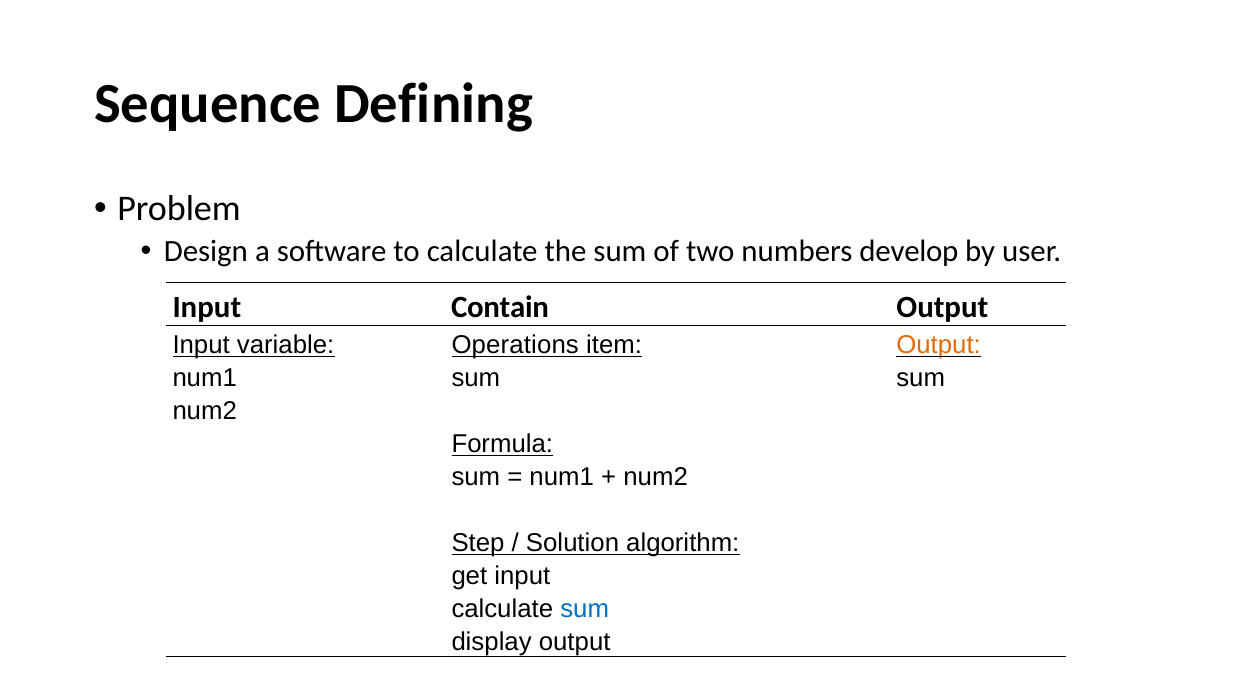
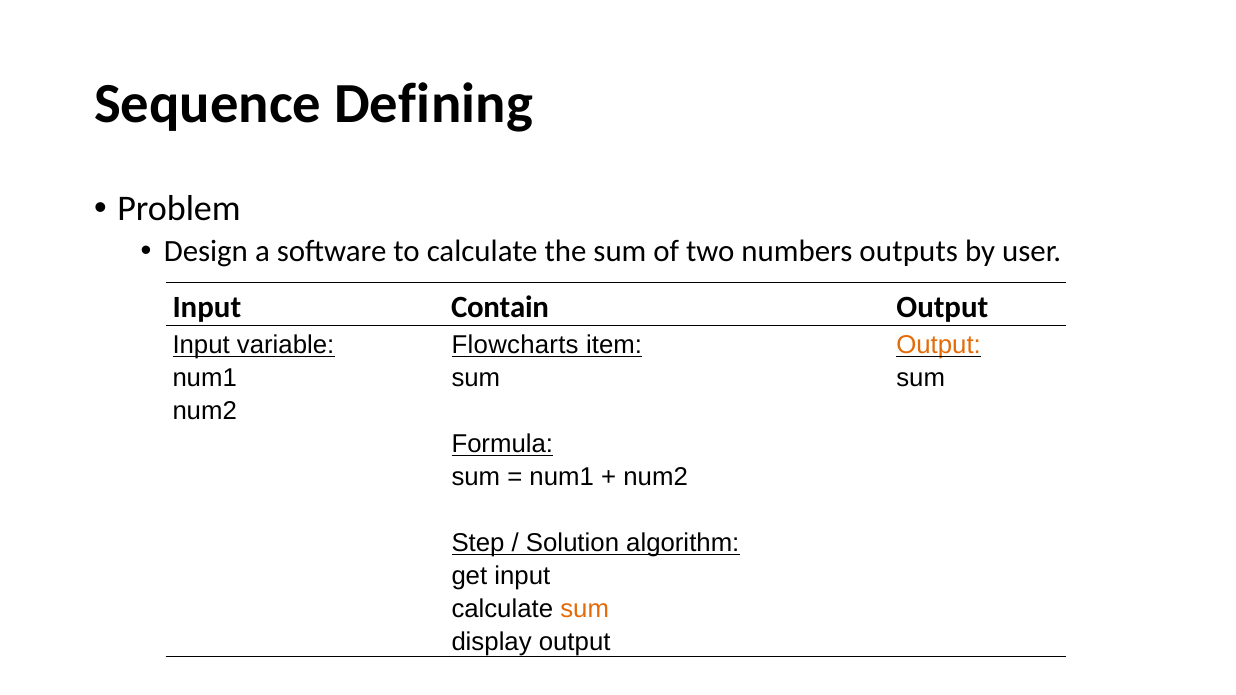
develop: develop -> outputs
Operations: Operations -> Flowcharts
sum at (585, 609) colour: blue -> orange
